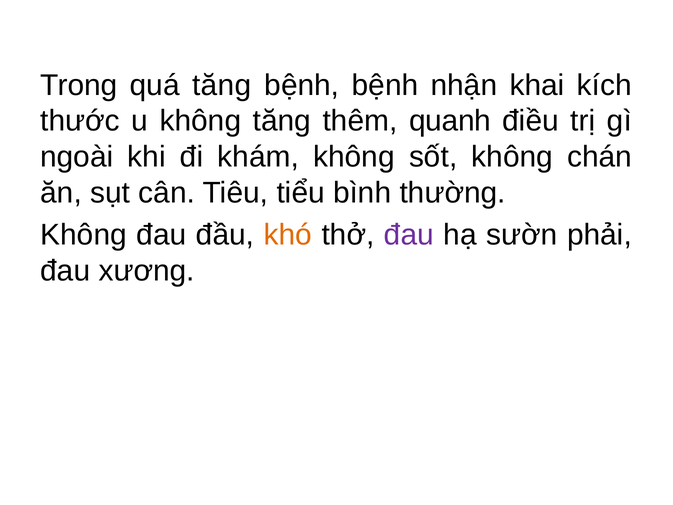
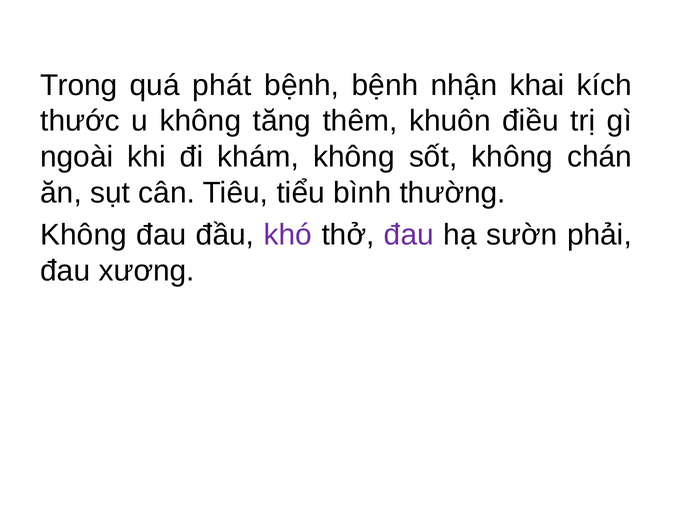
quá tăng: tăng -> phát
quanh: quanh -> khuôn
khó colour: orange -> purple
